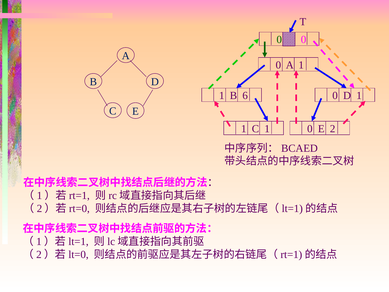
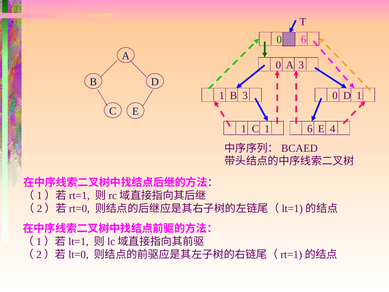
0 at (304, 40): 0 -> 6
A 1: 1 -> 3
B 6: 6 -> 3
1 0: 0 -> 6
2: 2 -> 4
